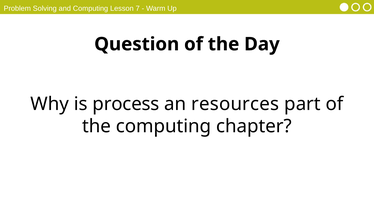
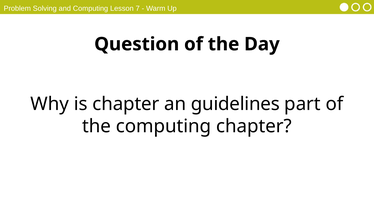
is process: process -> chapter
resources: resources -> guidelines
